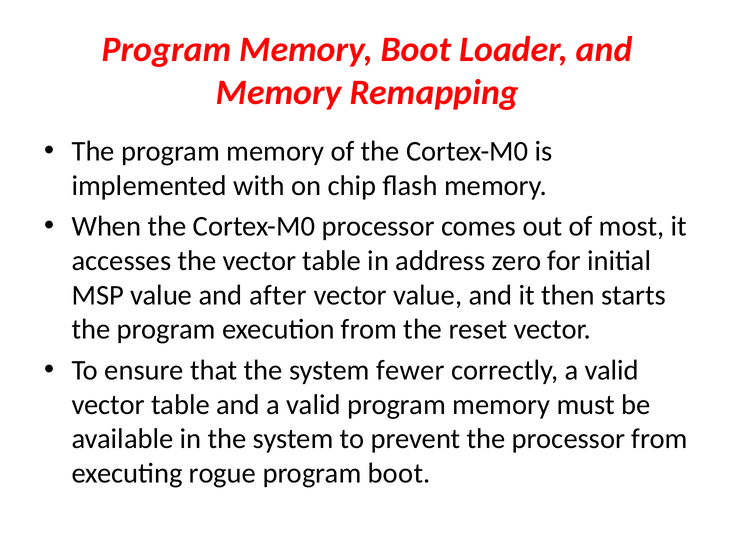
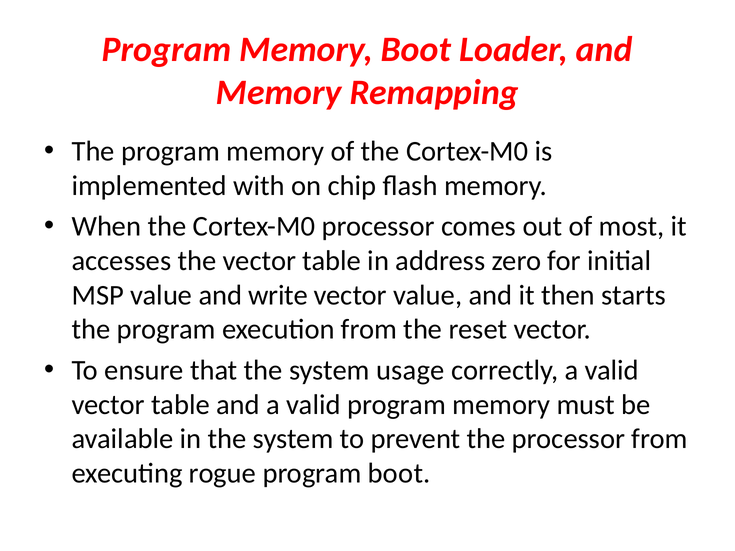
after: after -> write
fewer: fewer -> usage
